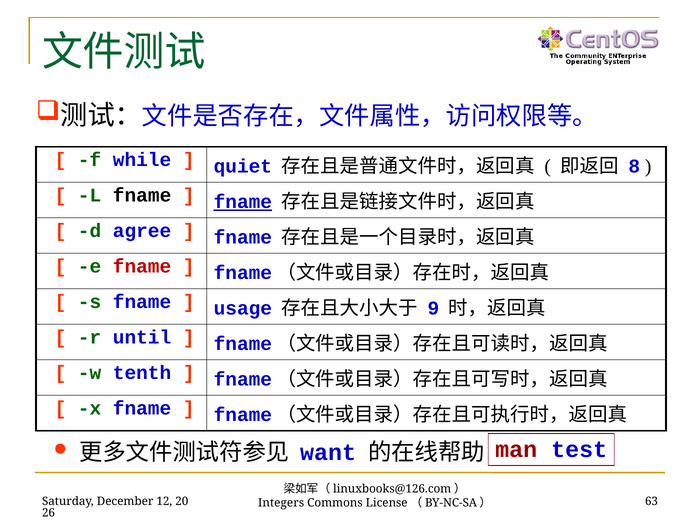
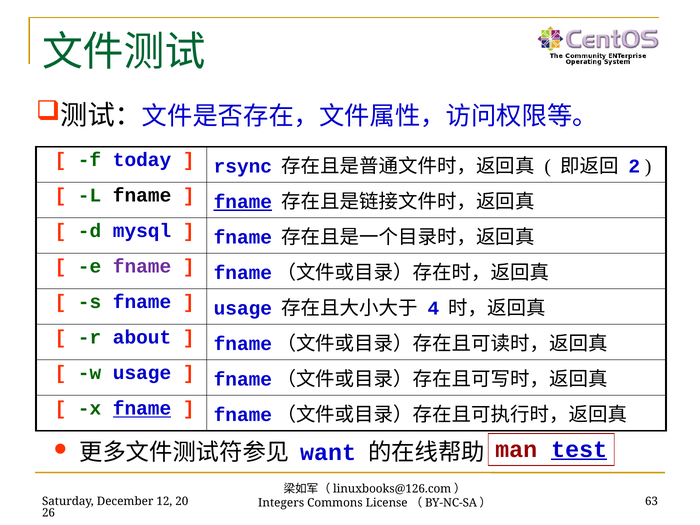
while: while -> today
quiet: quiet -> rsync
8: 8 -> 2
agree: agree -> mysql
fname at (142, 267) colour: red -> purple
9: 9 -> 4
until: until -> about
w tenth: tenth -> usage
fname at (142, 409) underline: none -> present
test underline: none -> present
